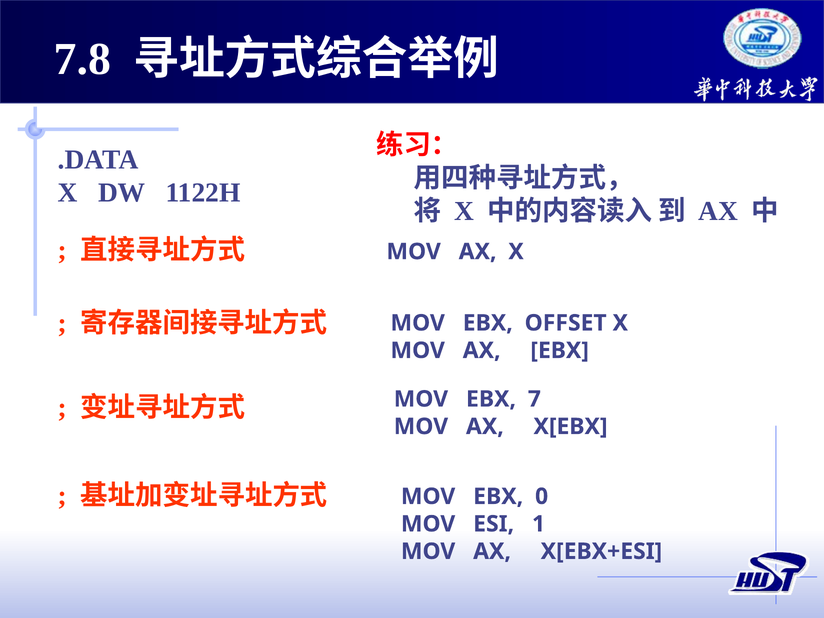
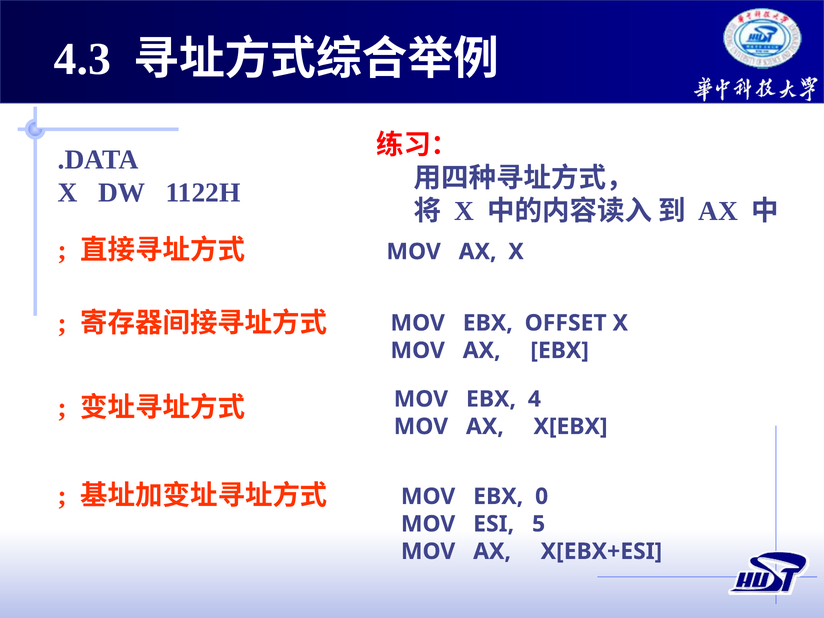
7.8: 7.8 -> 4.3
7: 7 -> 4
1: 1 -> 5
